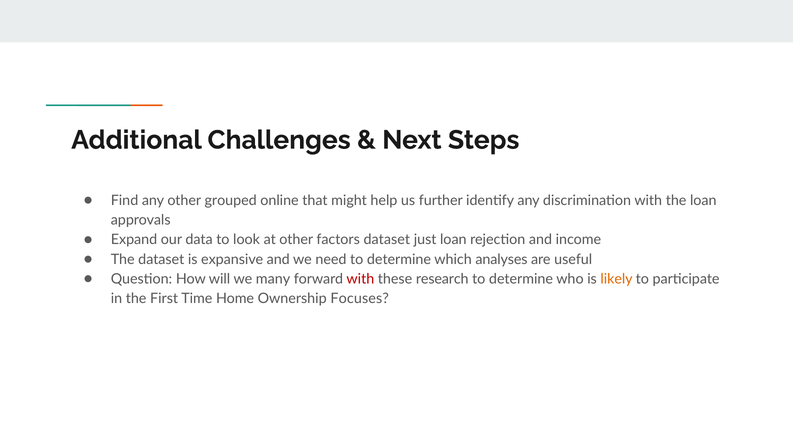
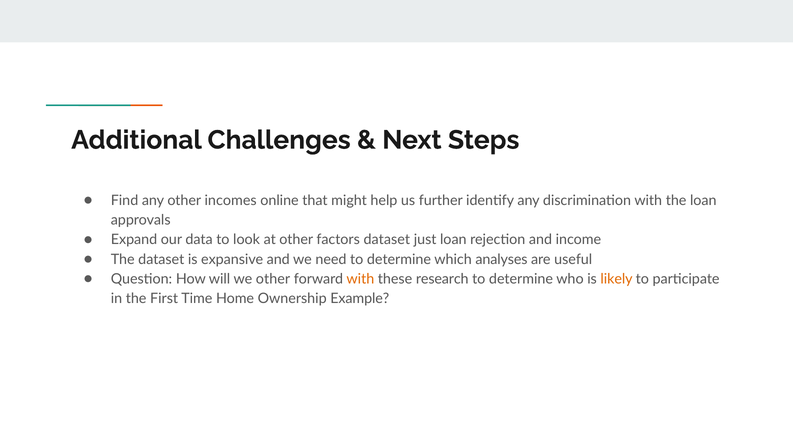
grouped: grouped -> incomes
we many: many -> other
with at (360, 279) colour: red -> orange
Focuses: Focuses -> Example
